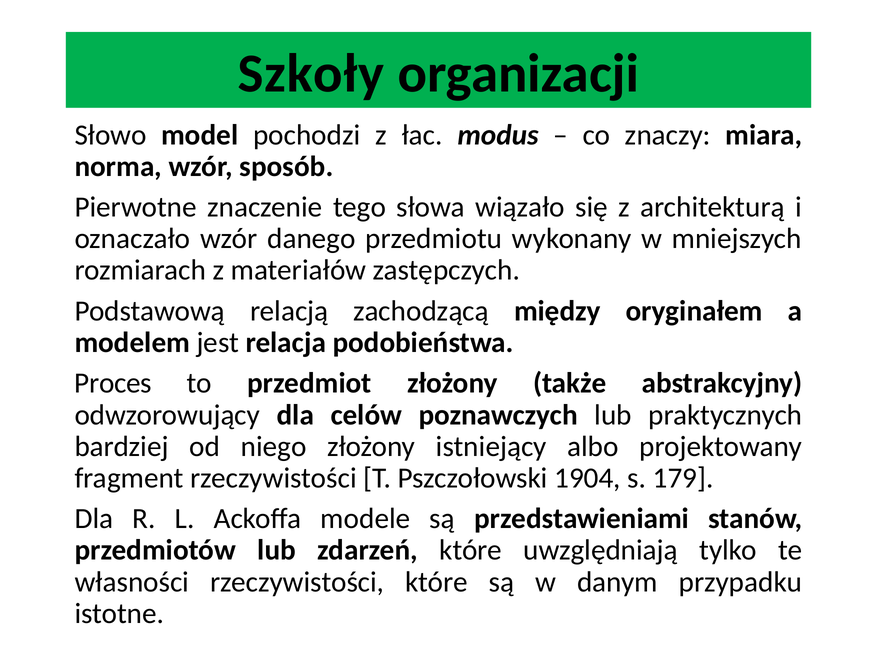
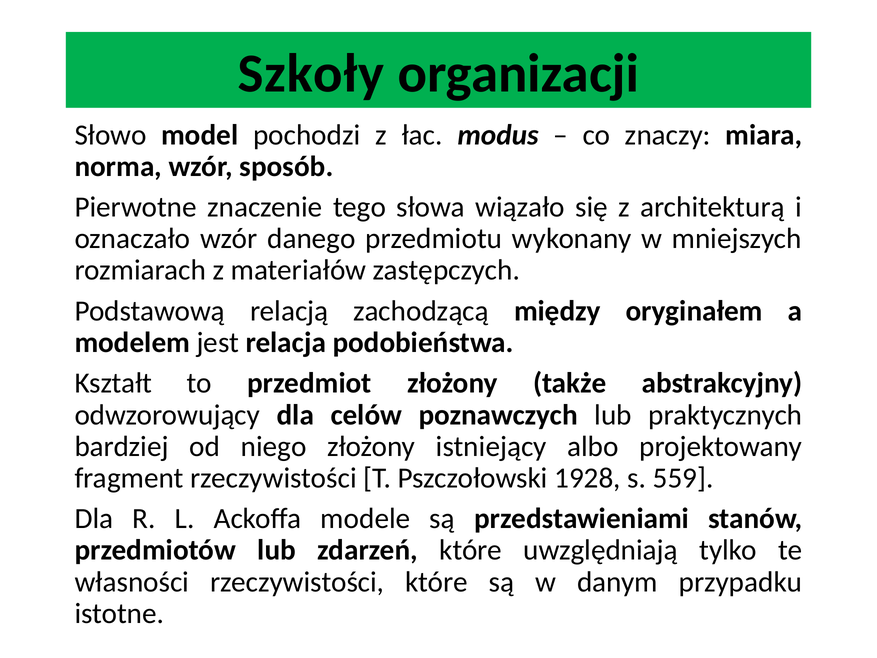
Proces: Proces -> Kształt
1904: 1904 -> 1928
179: 179 -> 559
